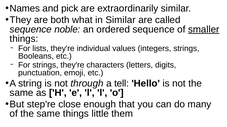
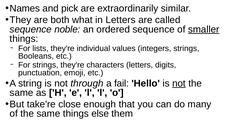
in Similar: Similar -> Letters
tell: tell -> fail
not at (179, 84) underline: none -> present
step're: step're -> take're
little: little -> else
